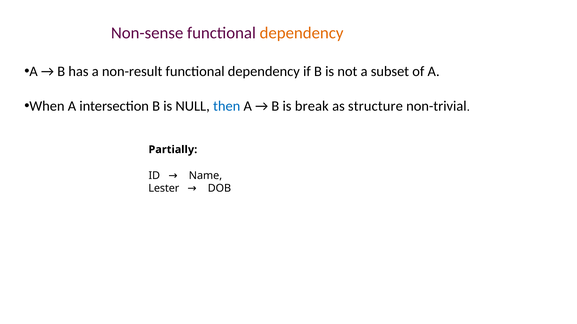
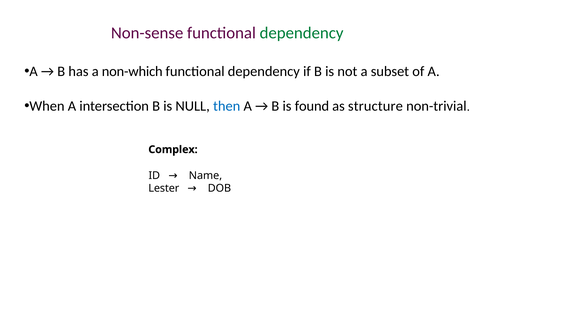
dependency at (302, 33) colour: orange -> green
non-result: non-result -> non-which
break: break -> found
Partially: Partially -> Complex
